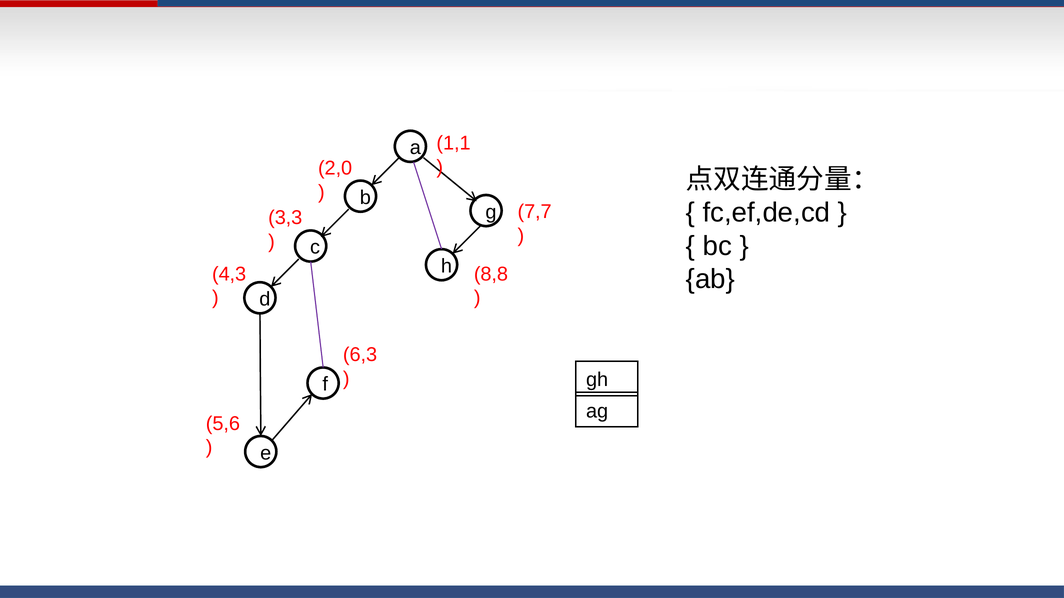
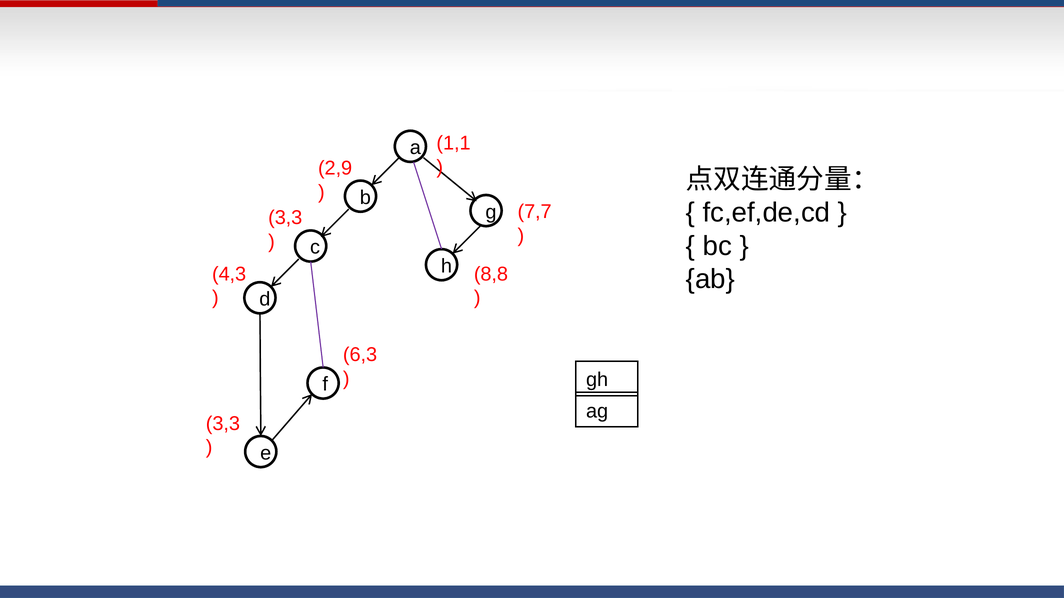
2,0: 2,0 -> 2,9
5,6 at (223, 424): 5,6 -> 3,3
